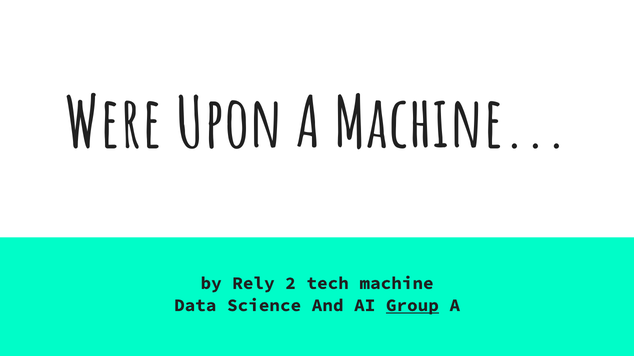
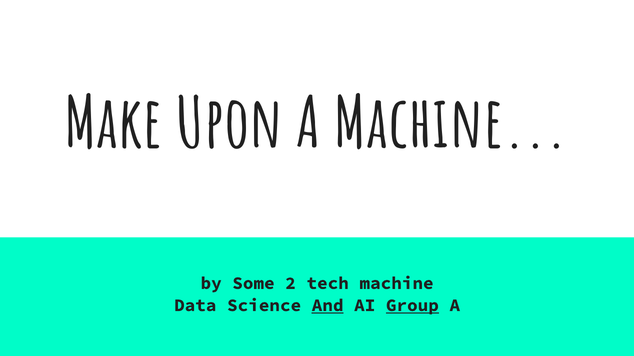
Were: Were -> Make
Rely: Rely -> Some
And underline: none -> present
